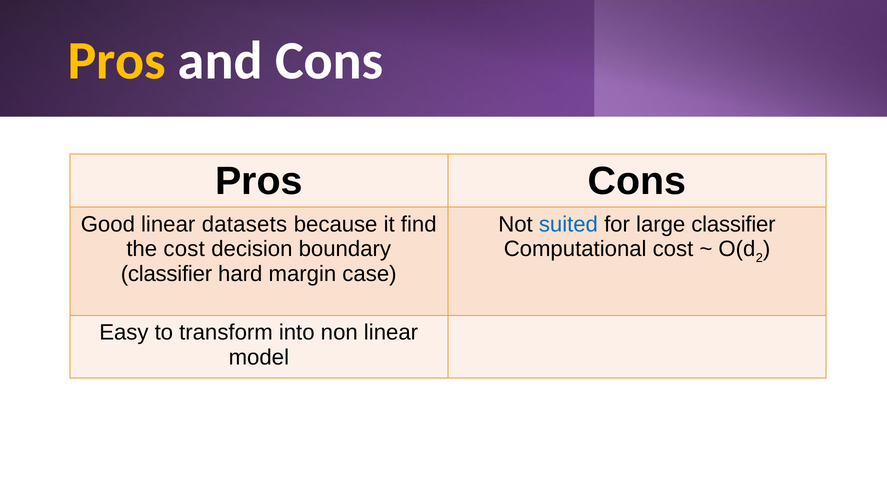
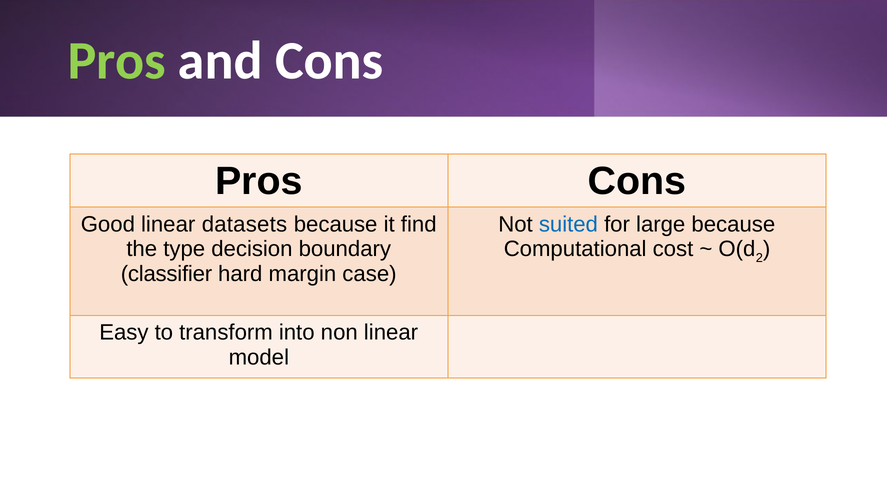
Pros at (117, 61) colour: yellow -> light green
large classifier: classifier -> because
the cost: cost -> type
